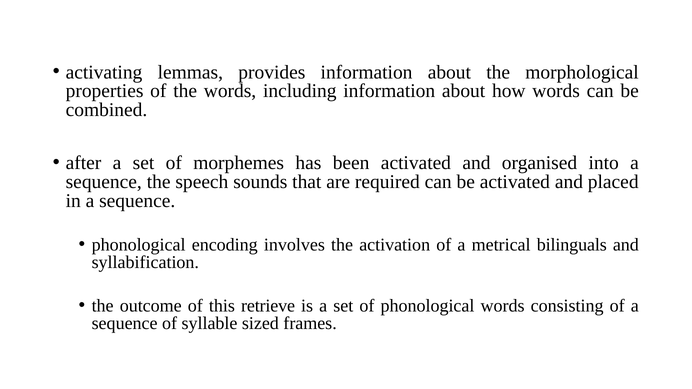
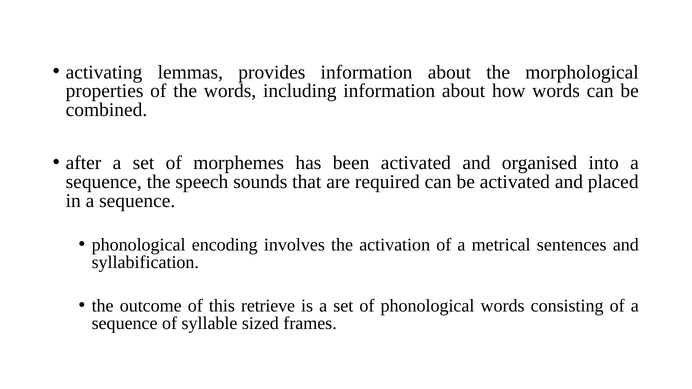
bilinguals: bilinguals -> sentences
